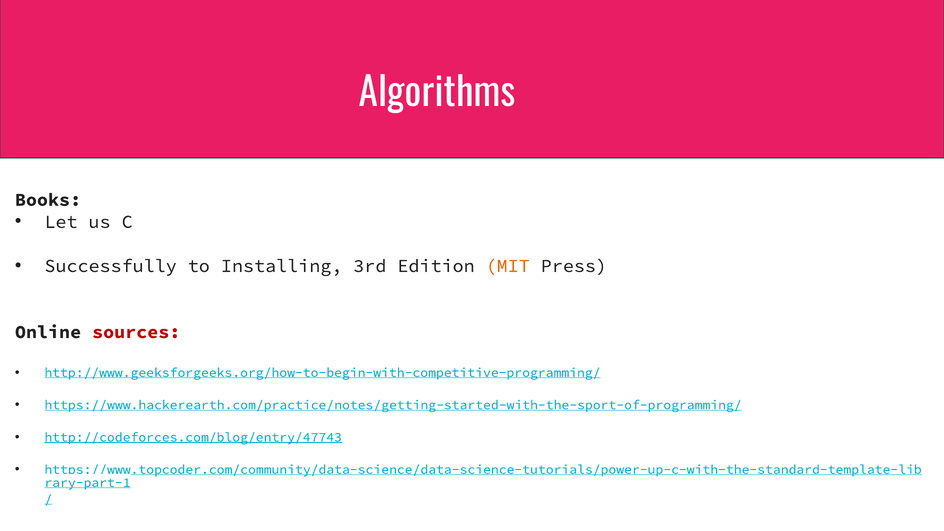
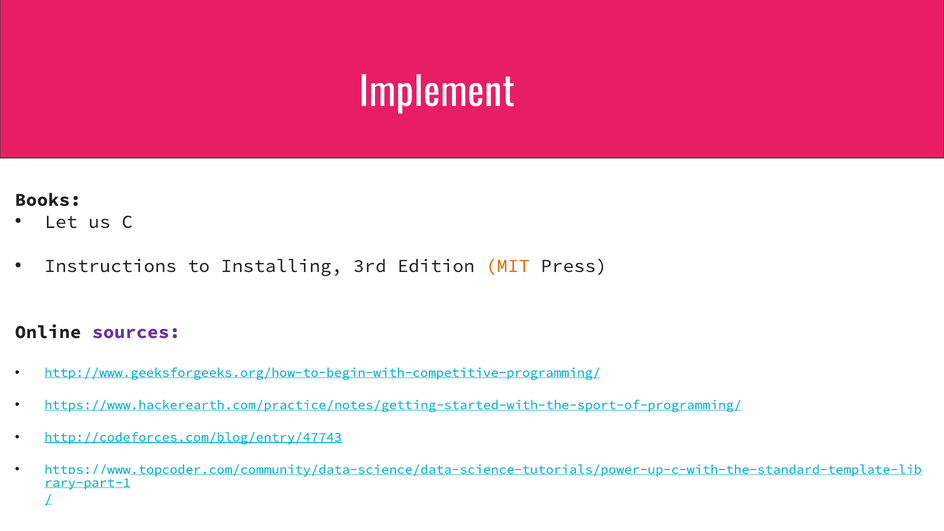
Algorithms: Algorithms -> Implement
Successfully: Successfully -> Instructions
sources colour: red -> purple
